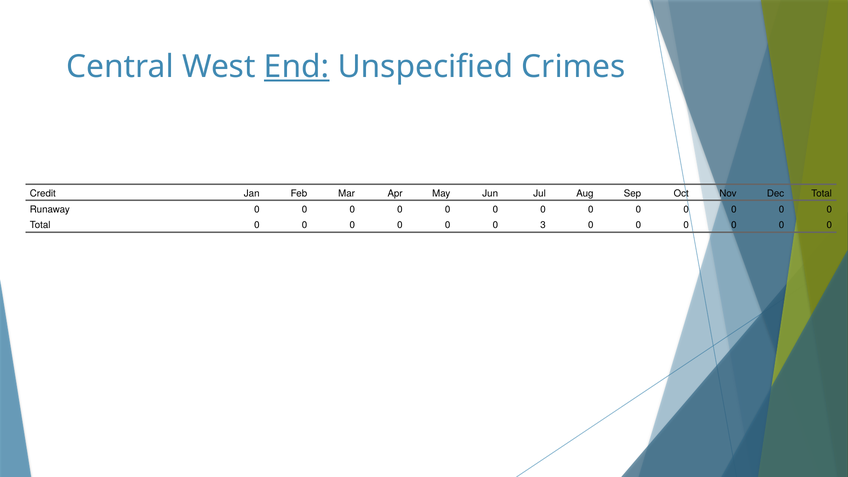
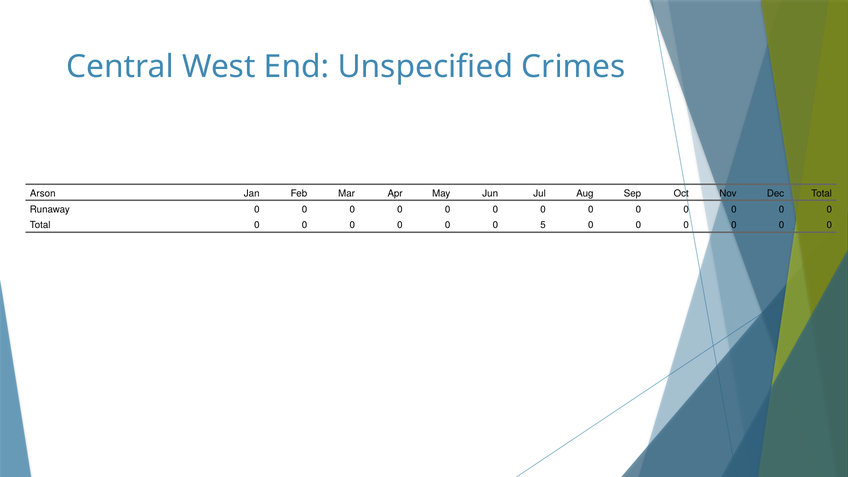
End underline: present -> none
Credit: Credit -> Arson
3: 3 -> 5
